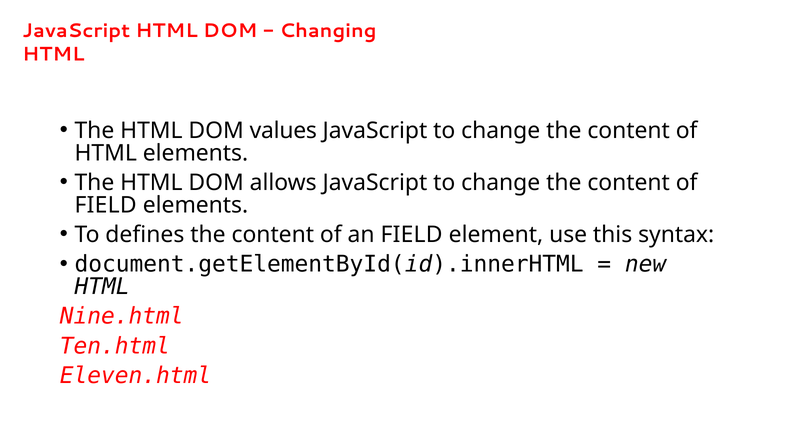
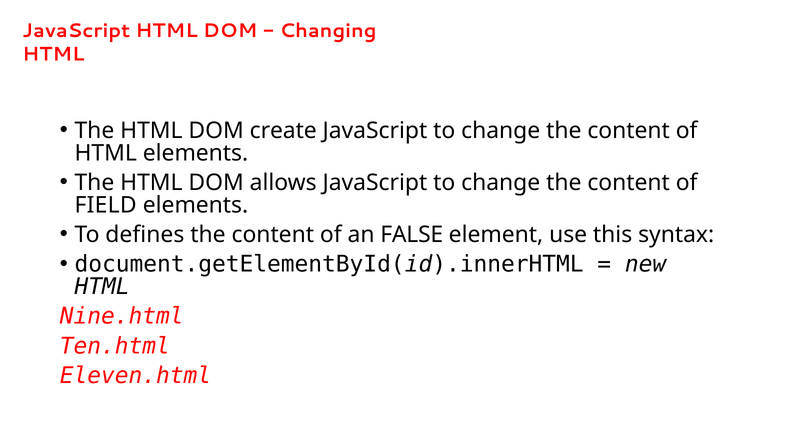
values: values -> create
an FIELD: FIELD -> FALSE
